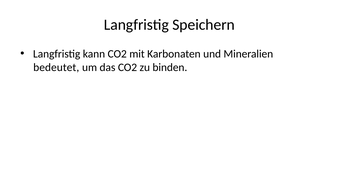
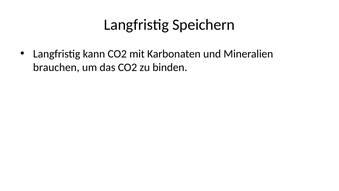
bedeutet: bedeutet -> brauchen
